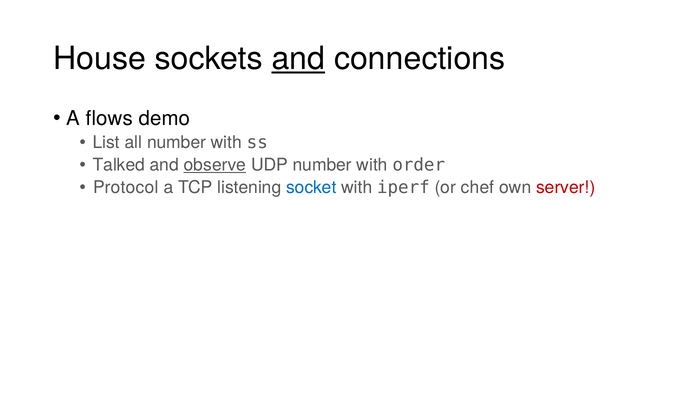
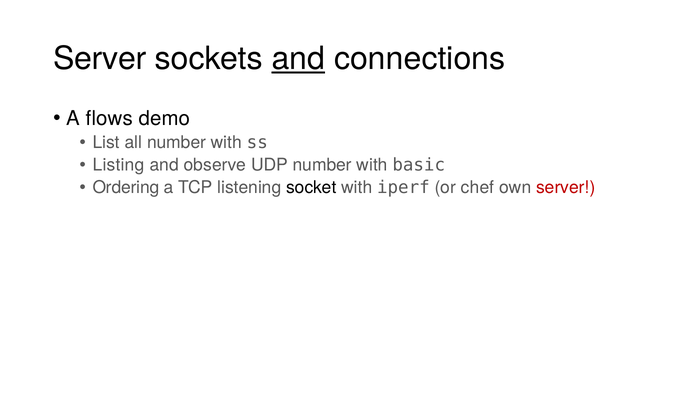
House at (100, 59): House -> Server
Talked: Talked -> Listing
observe underline: present -> none
order: order -> basic
Protocol: Protocol -> Ordering
socket colour: blue -> black
